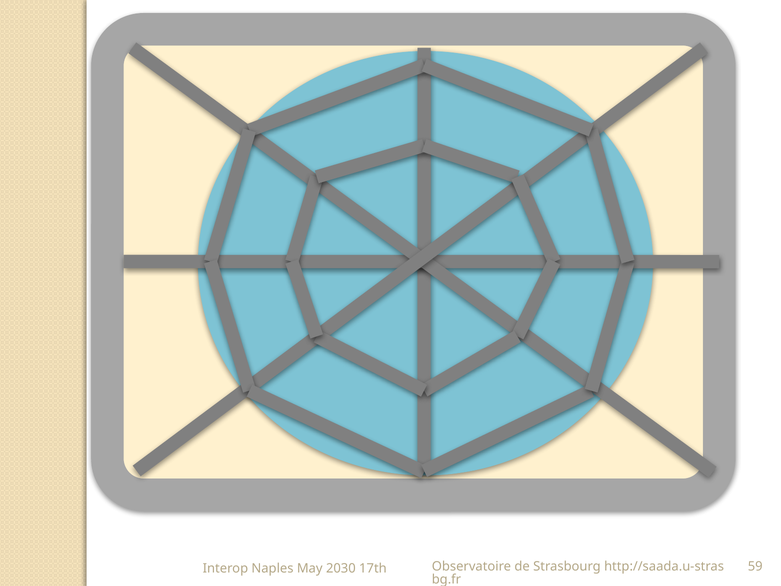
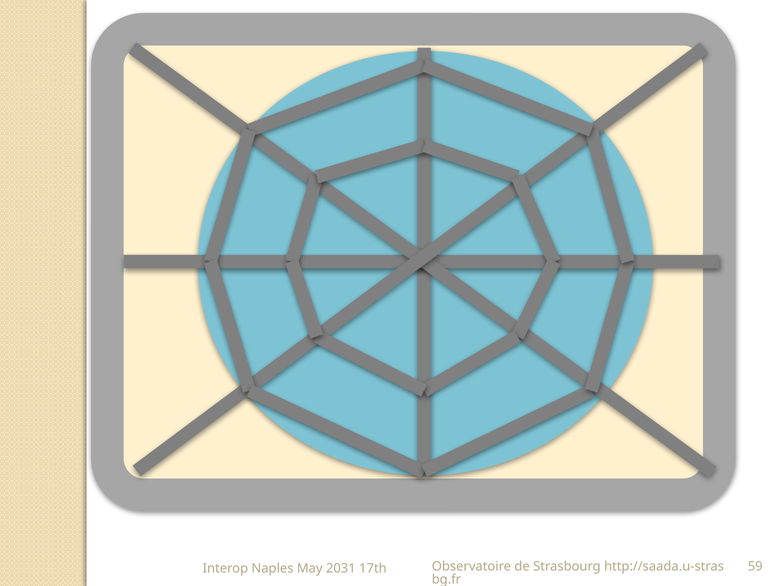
2030: 2030 -> 2031
